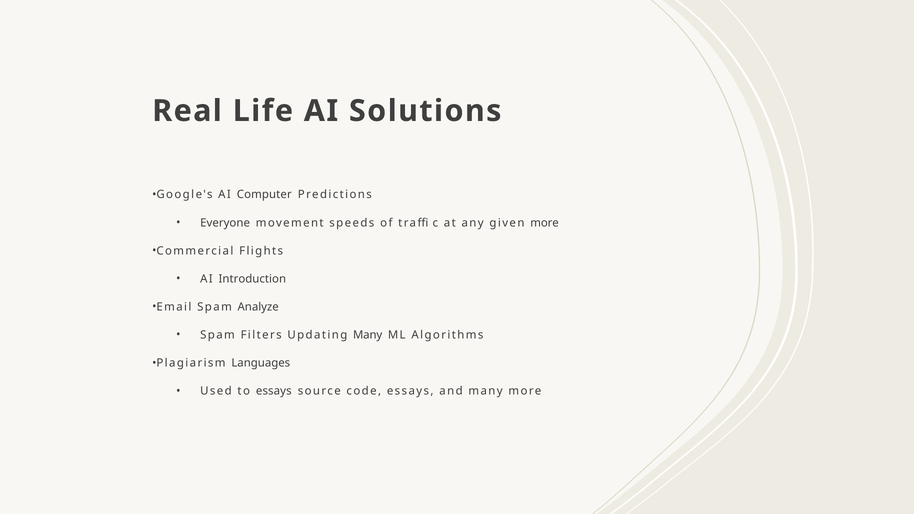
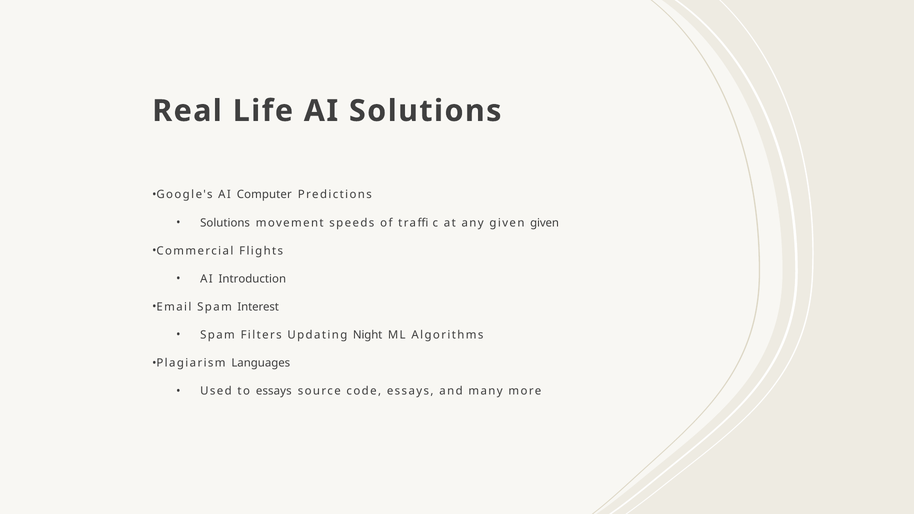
Everyone at (225, 223): Everyone -> Solutions
given more: more -> given
Analyze: Analyze -> Interest
Updating Many: Many -> Night
